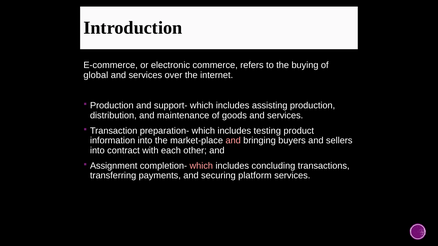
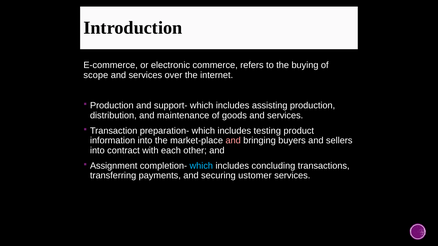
global: global -> scope
which at (201, 166) colour: pink -> light blue
platform: platform -> ustomer
